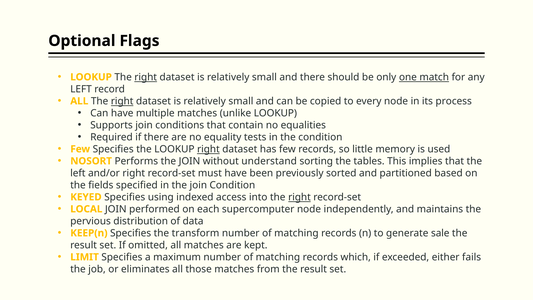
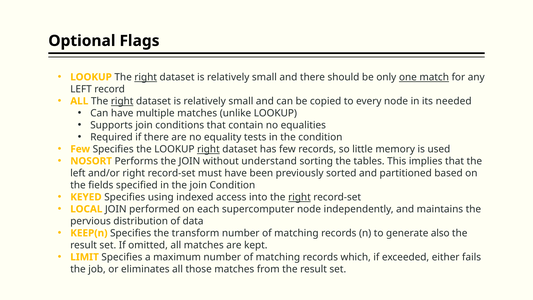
process: process -> needed
sale: sale -> also
